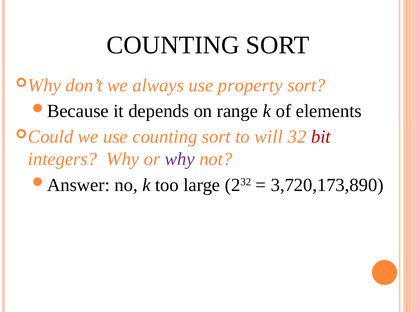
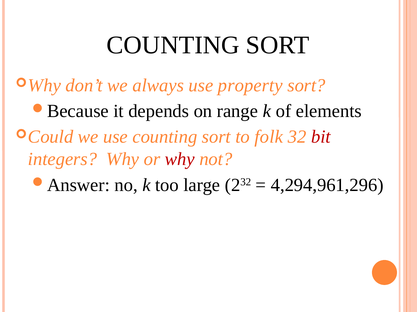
will: will -> folk
why at (180, 159) colour: purple -> red
3,720,173,890: 3,720,173,890 -> 4,294,961,296
